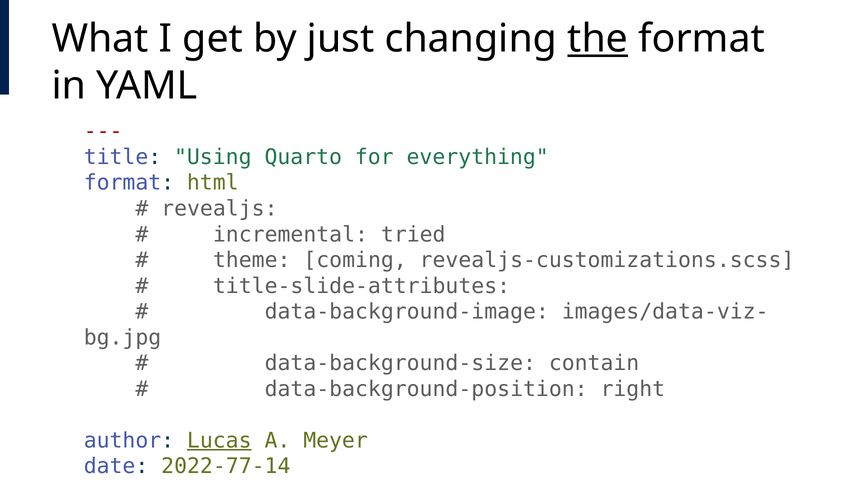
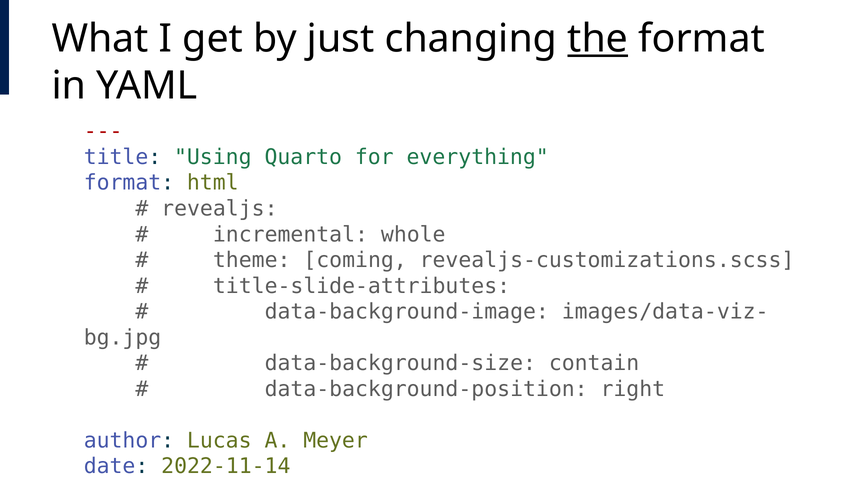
tried: tried -> whole
Lucas underline: present -> none
2022-77-14: 2022-77-14 -> 2022-11-14
